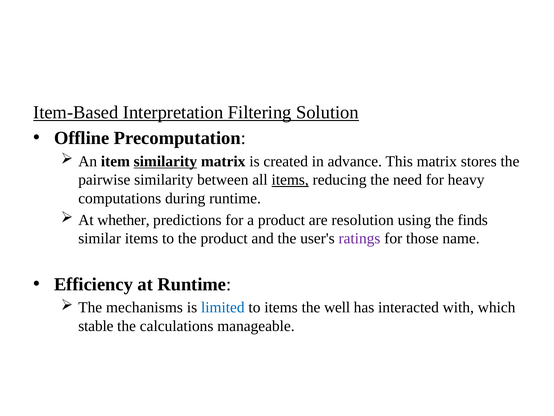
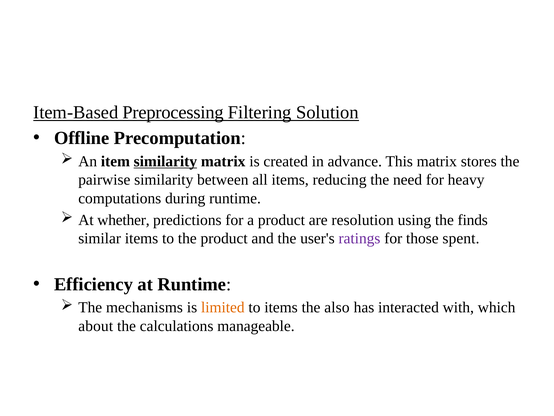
Interpretation: Interpretation -> Preprocessing
items at (290, 180) underline: present -> none
name: name -> spent
limited colour: blue -> orange
well: well -> also
stable: stable -> about
